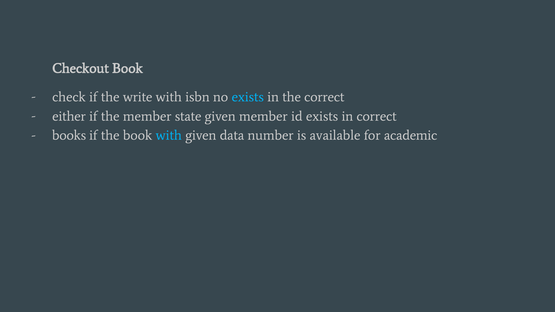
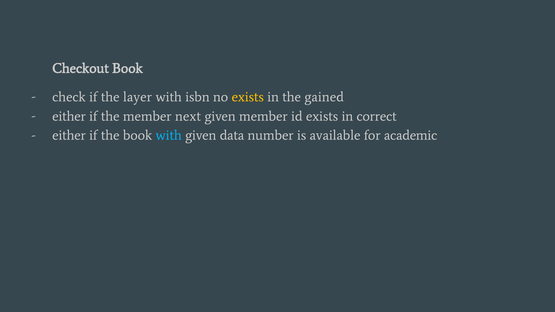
write: write -> layer
exists at (248, 97) colour: light blue -> yellow
the correct: correct -> gained
state: state -> next
books at (69, 136): books -> either
